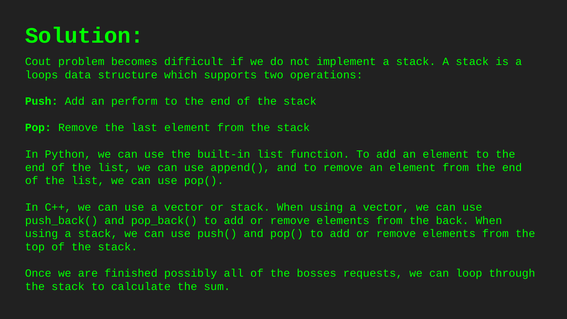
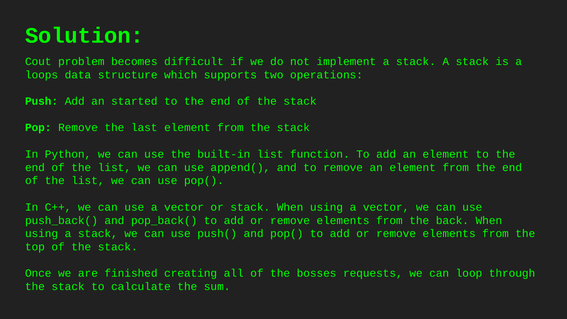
perform: perform -> started
possibly: possibly -> creating
